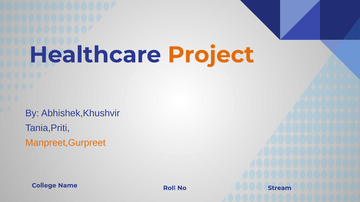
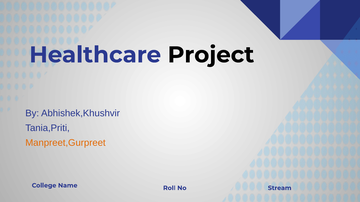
Project colour: orange -> black
